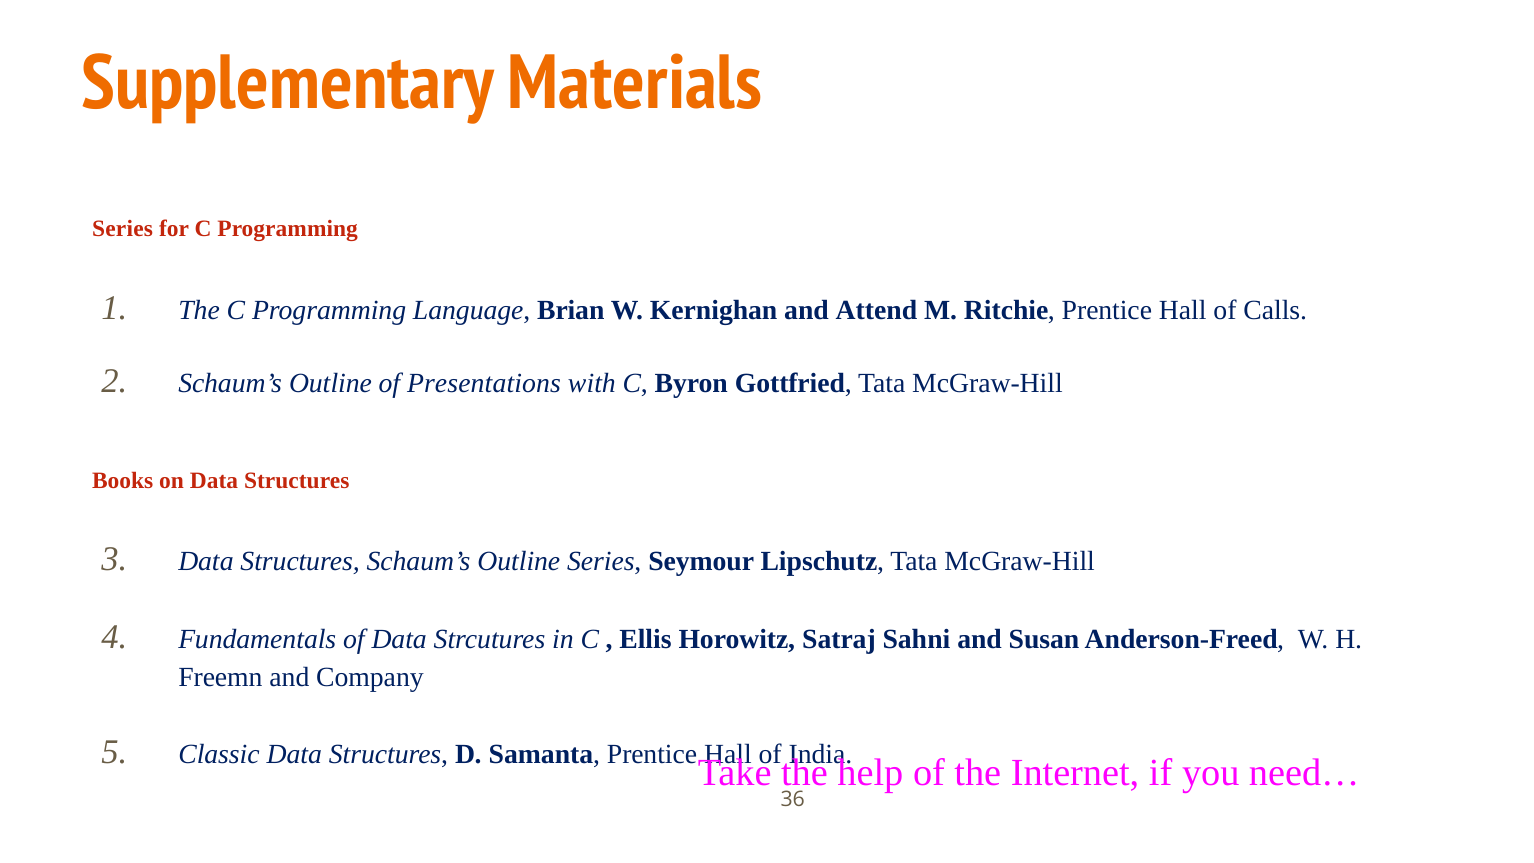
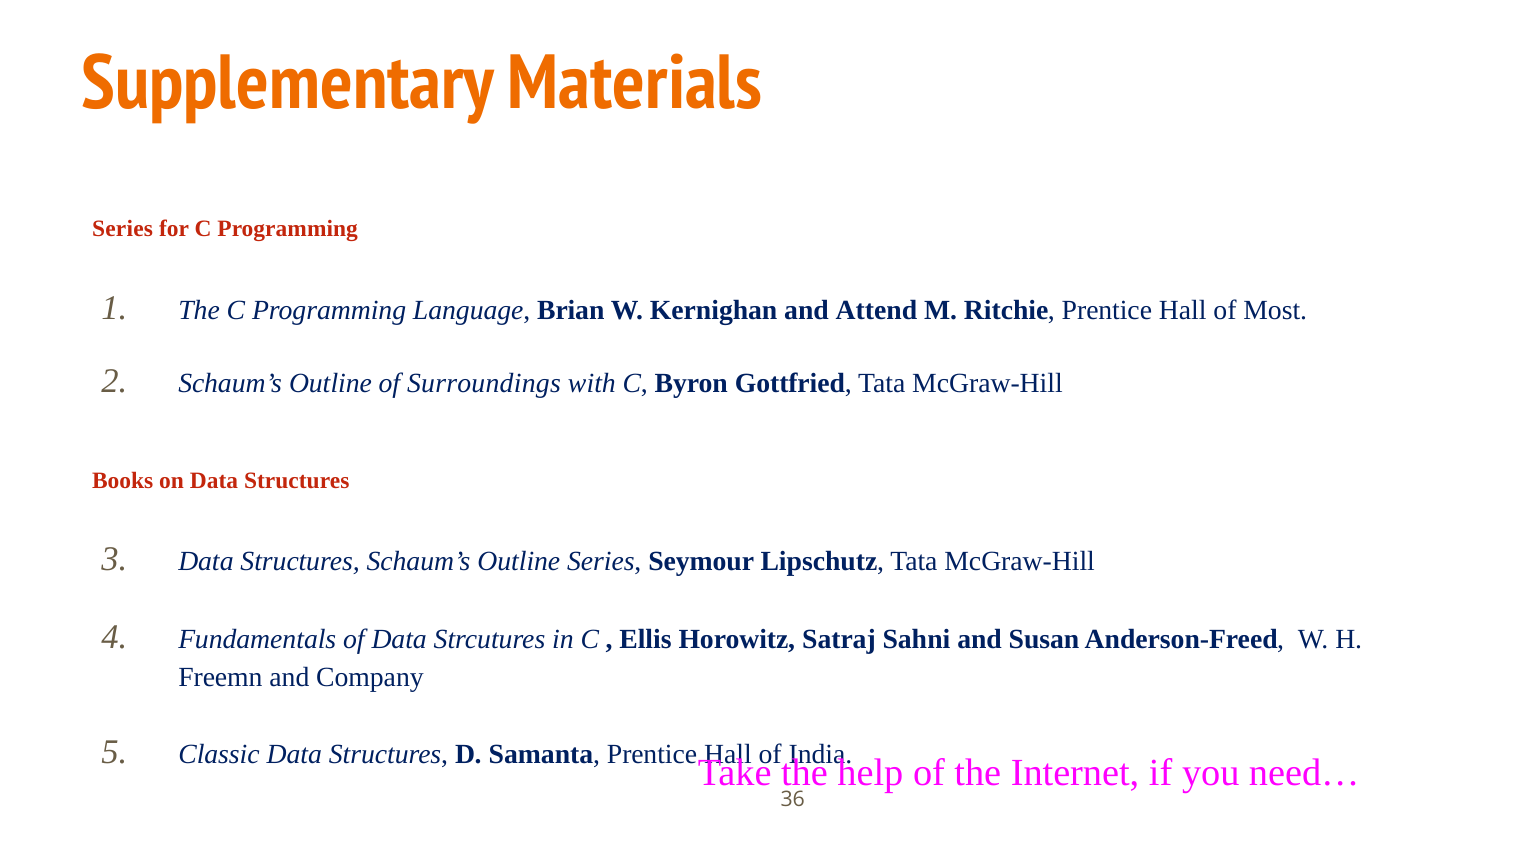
Calls: Calls -> Most
Presentations: Presentations -> Surroundings
